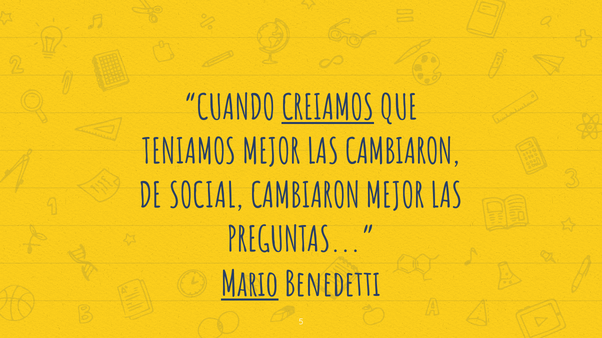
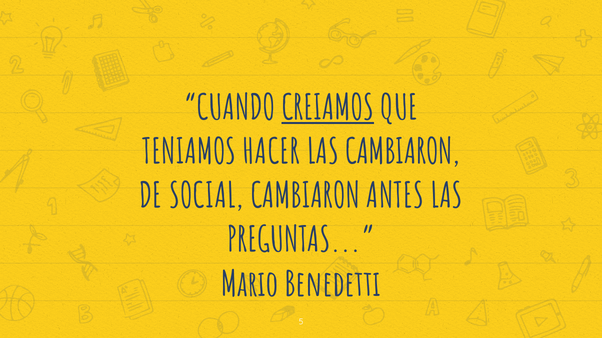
TENIAMOS MEJOR: MEJOR -> HACER
CAMBIARON MEJOR: MEJOR -> ANTES
Mario underline: present -> none
